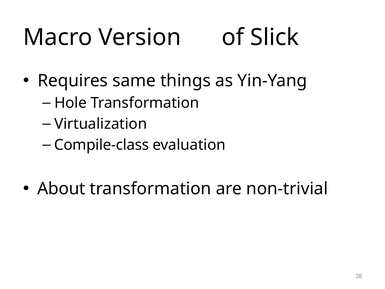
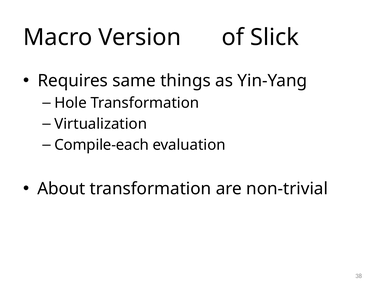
Compile-class: Compile-class -> Compile-each
